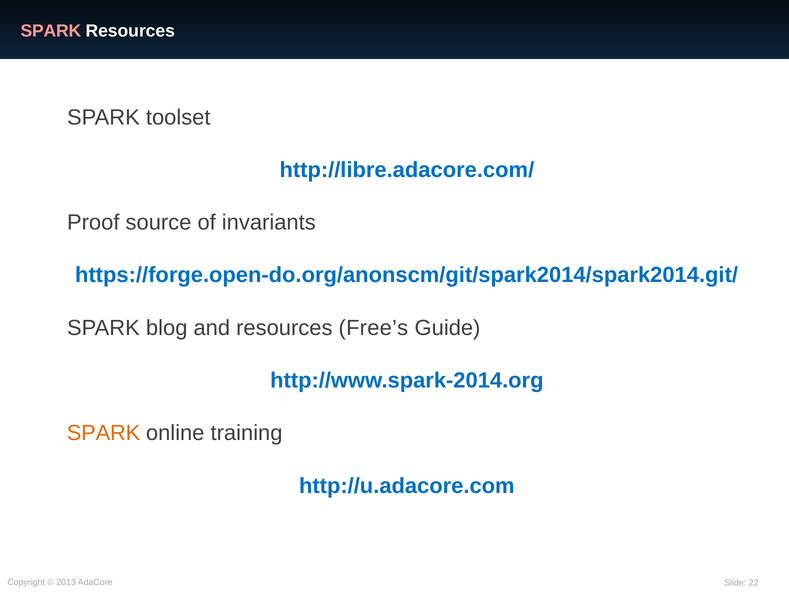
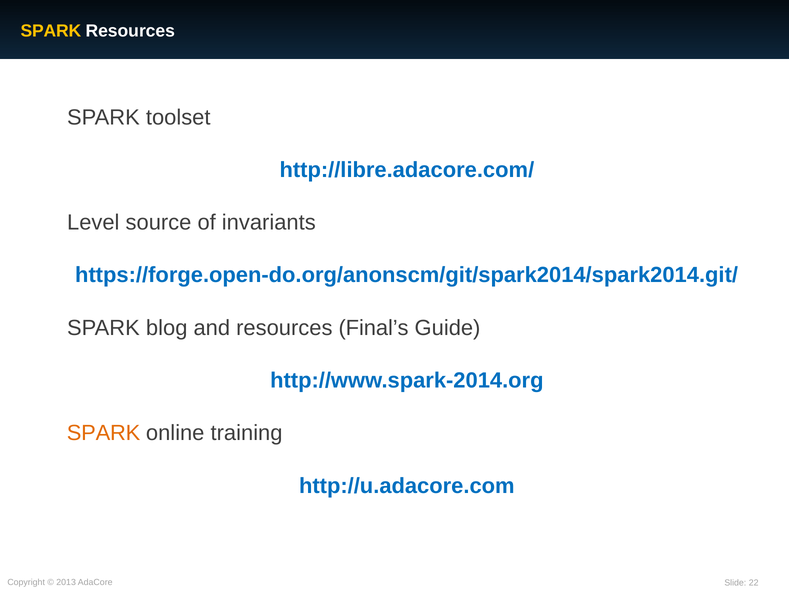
SPARK at (51, 31) colour: pink -> yellow
Proof: Proof -> Level
Free’s: Free’s -> Final’s
